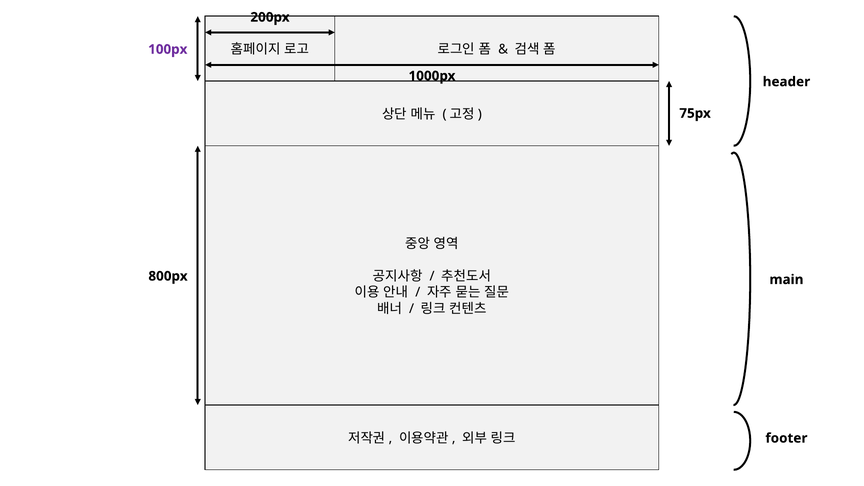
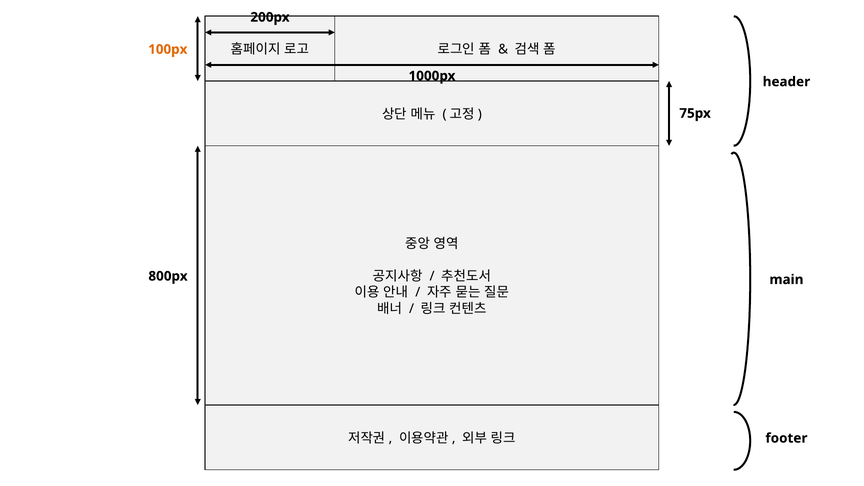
100px colour: purple -> orange
